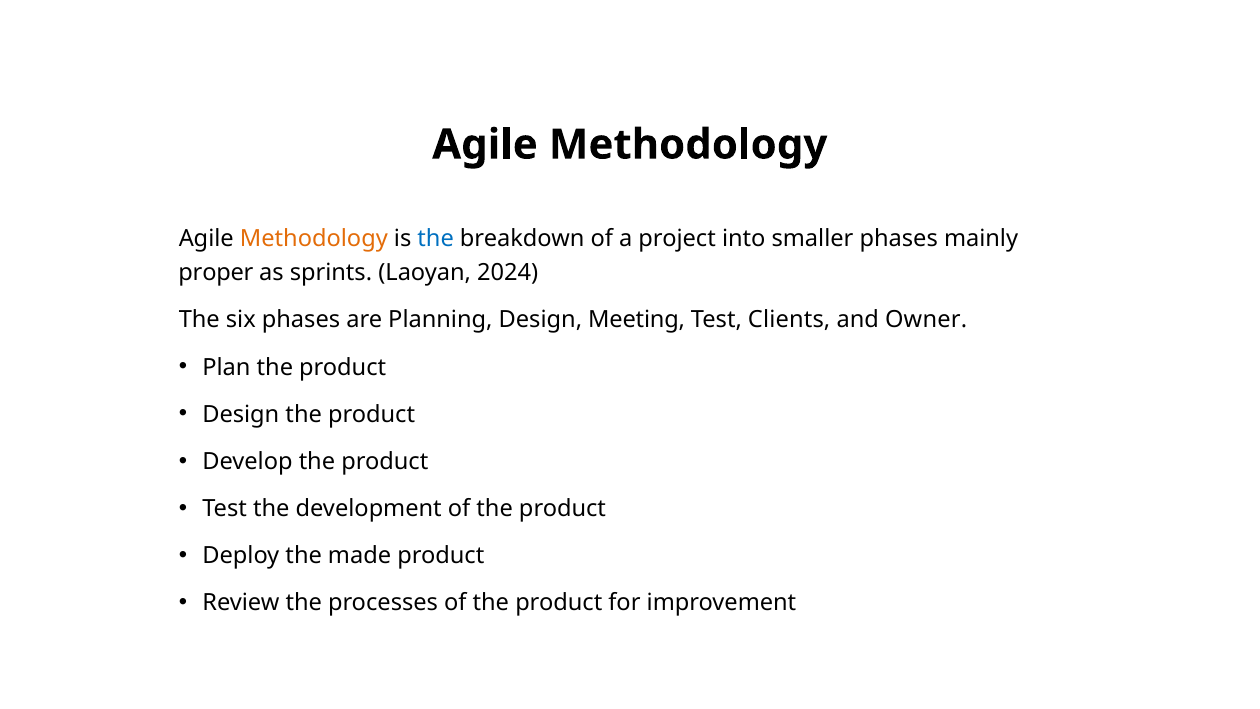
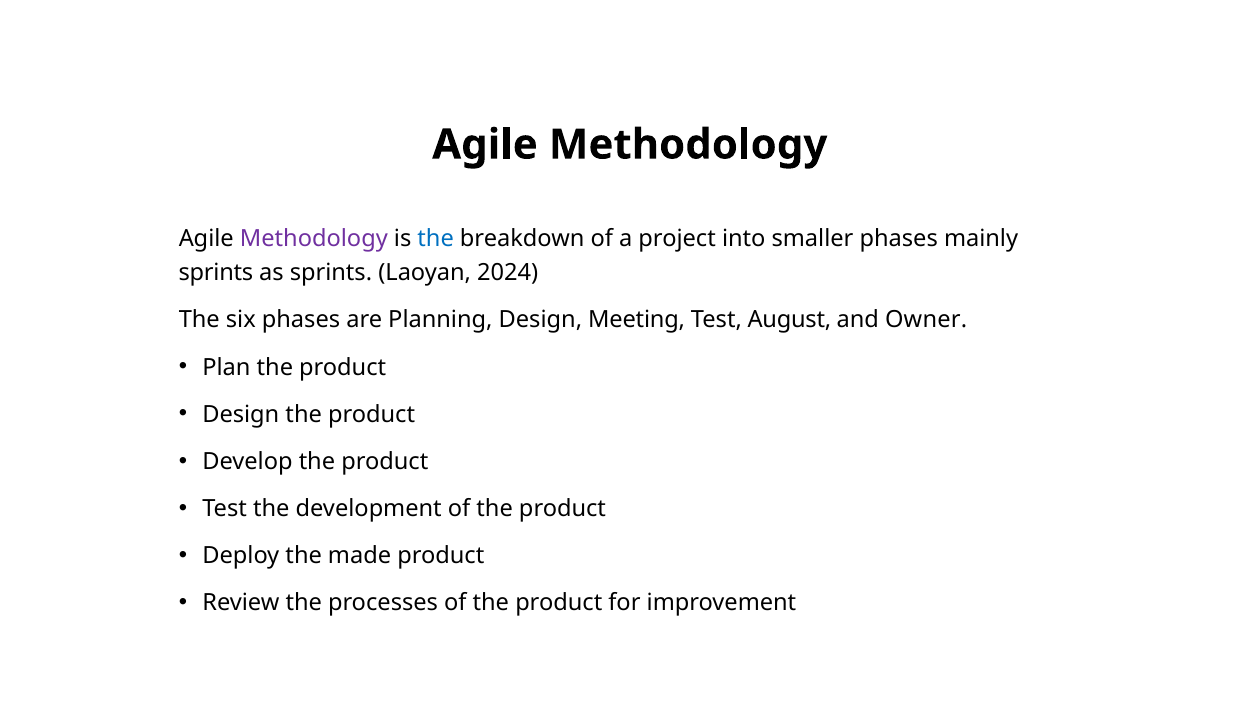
Methodology at (314, 239) colour: orange -> purple
proper at (216, 273): proper -> sprints
Clients: Clients -> August
